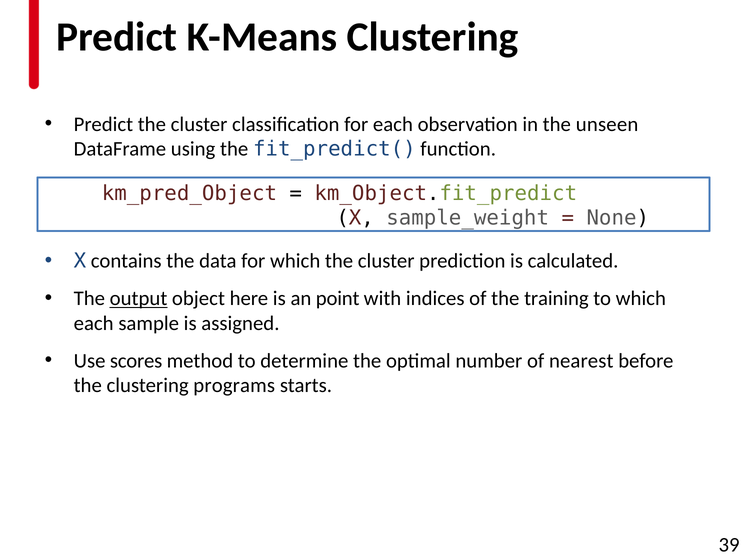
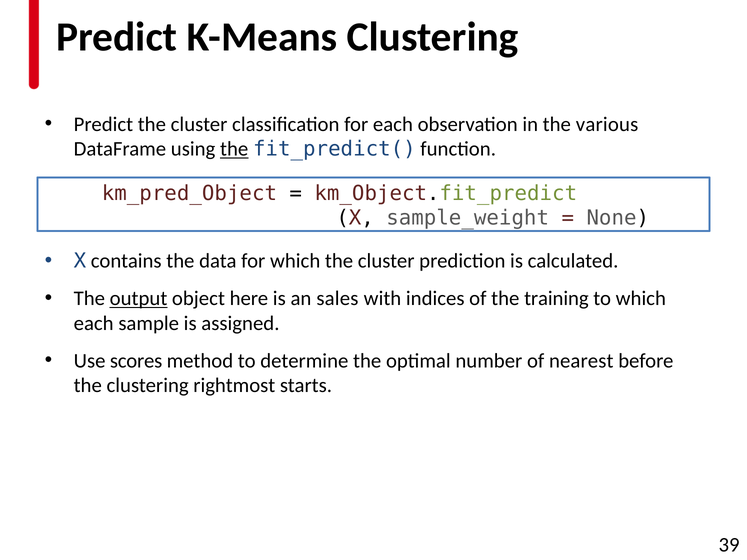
unseen: unseen -> various
the at (234, 149) underline: none -> present
point: point -> sales
programs: programs -> rightmost
